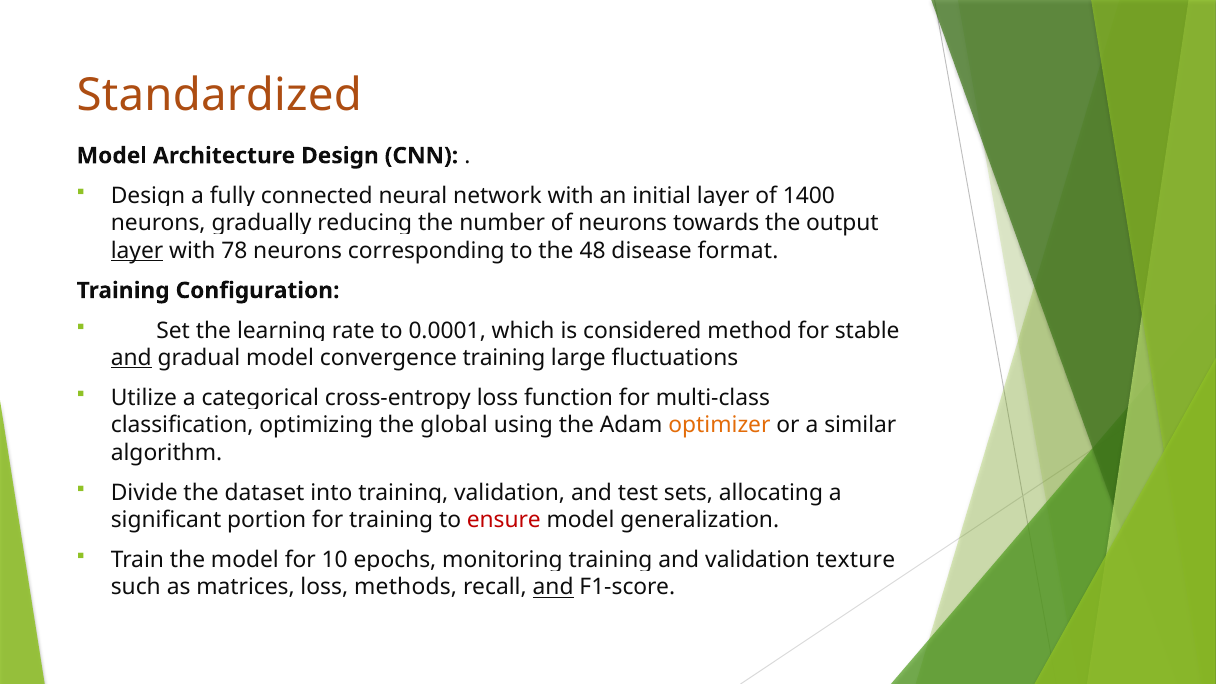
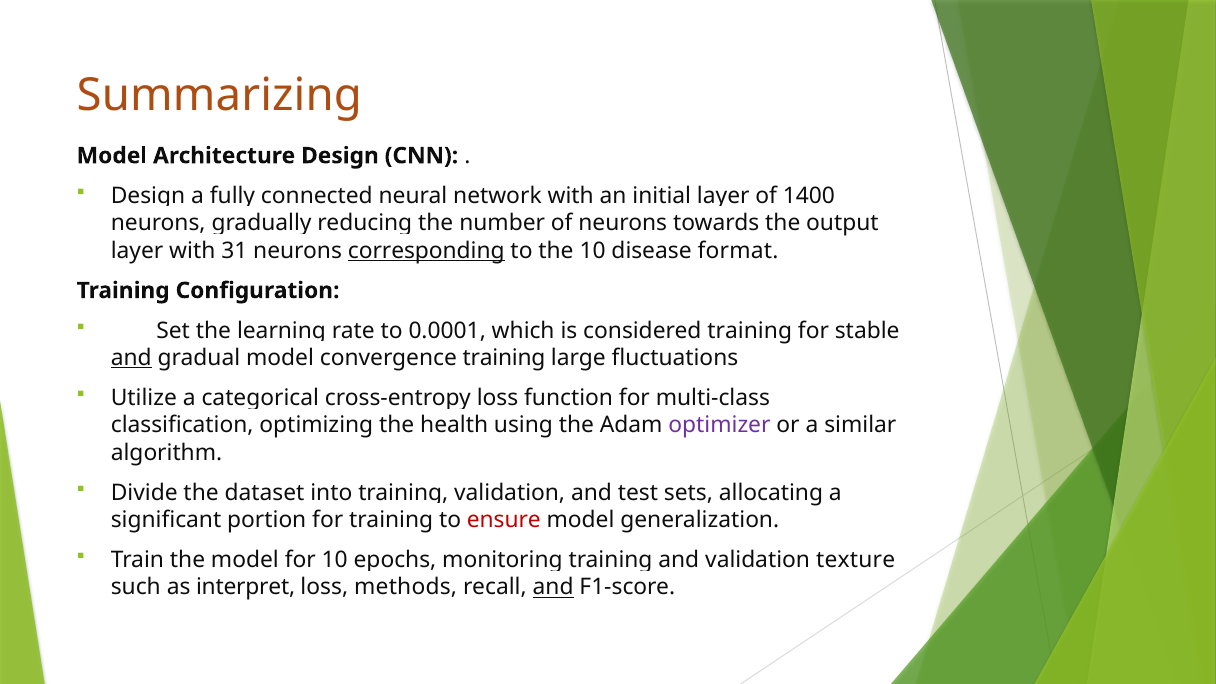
Standardized: Standardized -> Summarizing
layer at (137, 250) underline: present -> none
78: 78 -> 31
corresponding underline: none -> present
the 48: 48 -> 10
method at (750, 331): method -> training
global: global -> health
optimizer colour: orange -> purple
matrices: matrices -> interpret
